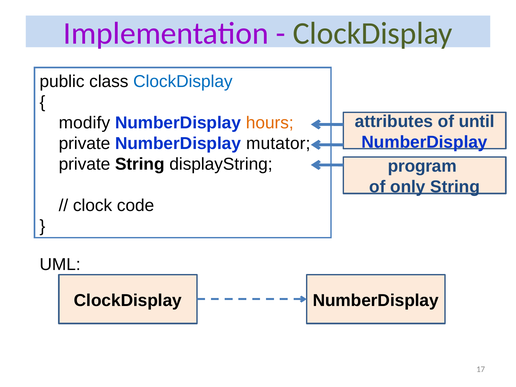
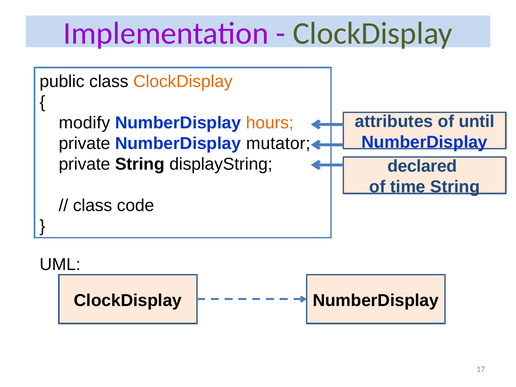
ClockDisplay at (183, 82) colour: blue -> orange
program: program -> declared
only: only -> time
clock at (93, 205): clock -> class
